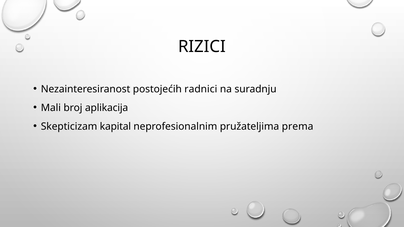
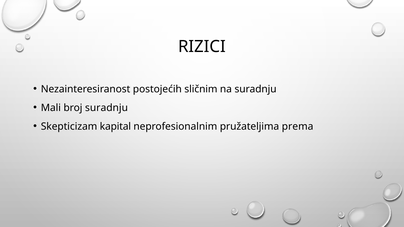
radnici: radnici -> sličnim
broj aplikacija: aplikacija -> suradnju
